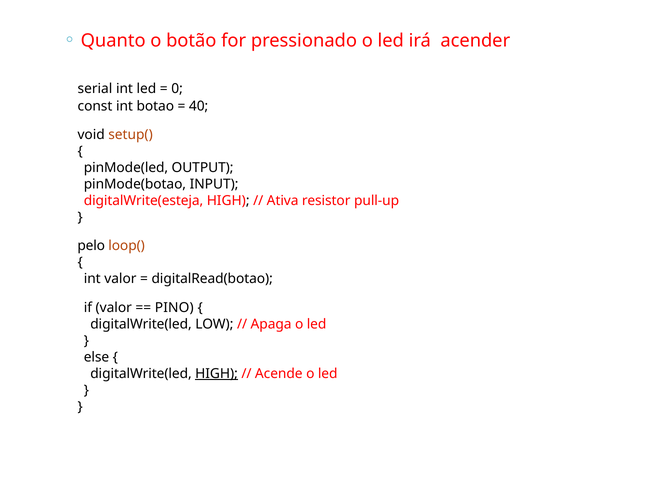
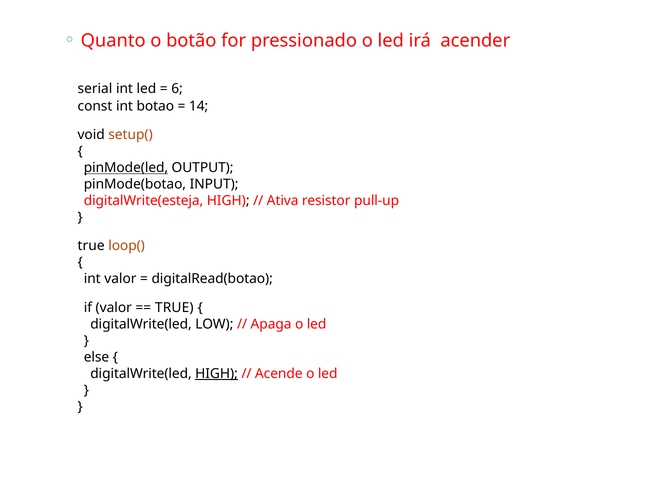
0: 0 -> 6
40: 40 -> 14
pinMode(led underline: none -> present
pelo at (91, 246): pelo -> true
PINO at (174, 307): PINO -> TRUE
